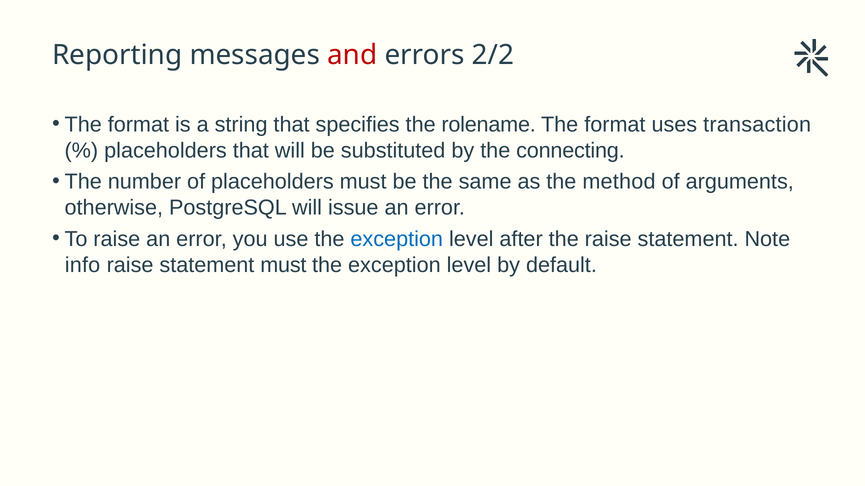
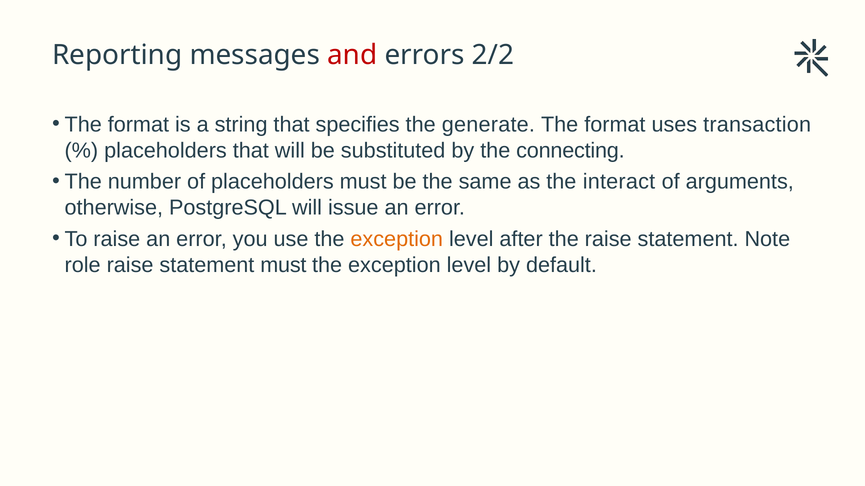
rolename: rolename -> generate
method: method -> interact
exception at (397, 239) colour: blue -> orange
info: info -> role
